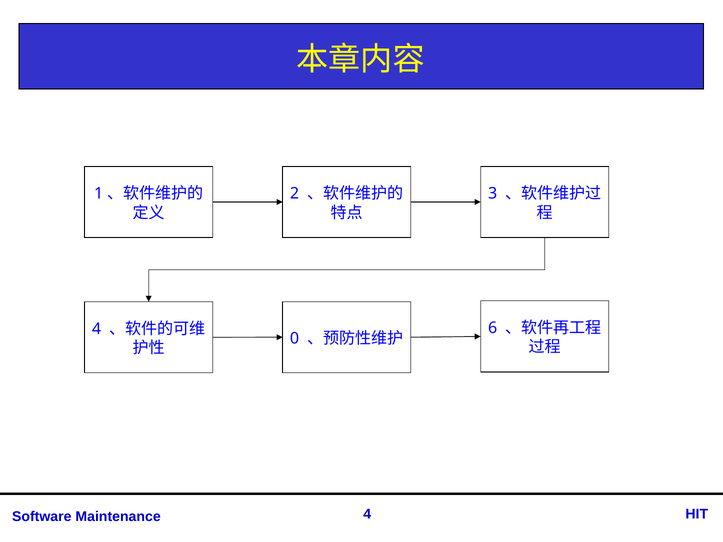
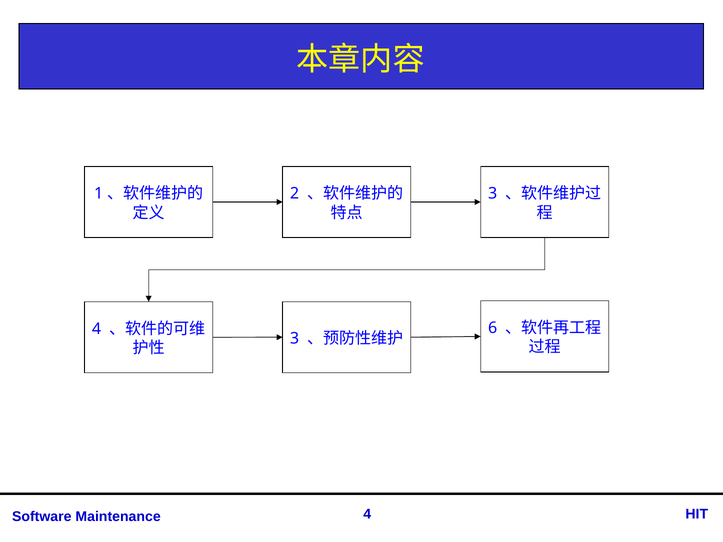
0 at (295, 338): 0 -> 3
